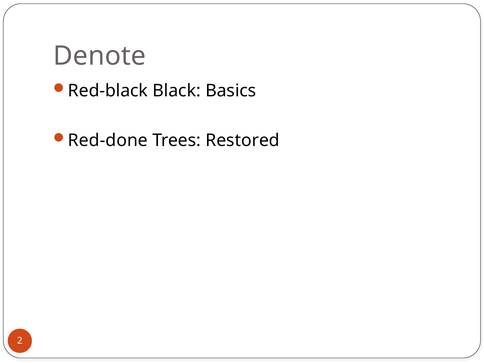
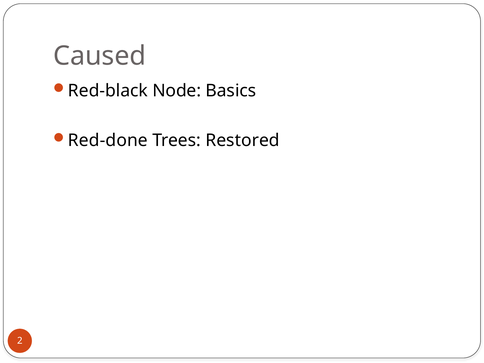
Denote: Denote -> Caused
Black: Black -> Node
